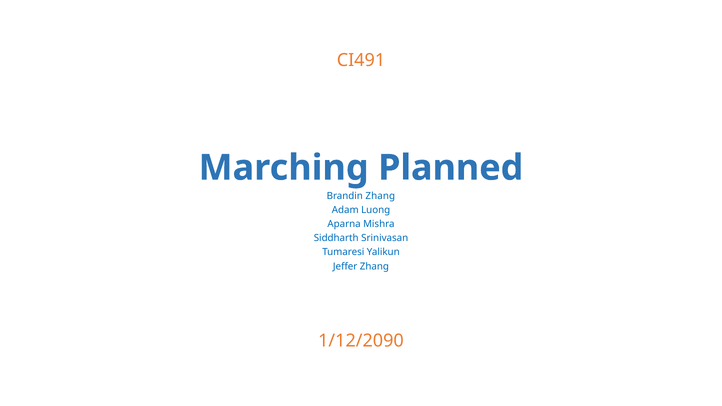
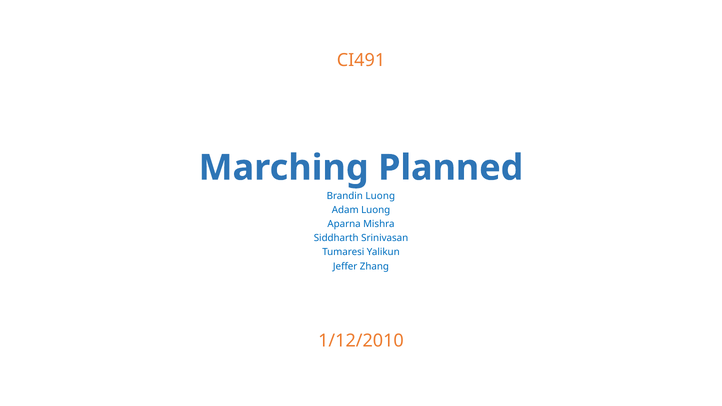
Zhang at (380, 196): Zhang -> Luong
1/12/2090: 1/12/2090 -> 1/12/2010
